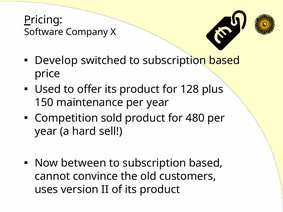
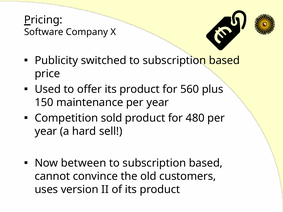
Develop: Develop -> Publicity
128: 128 -> 560
